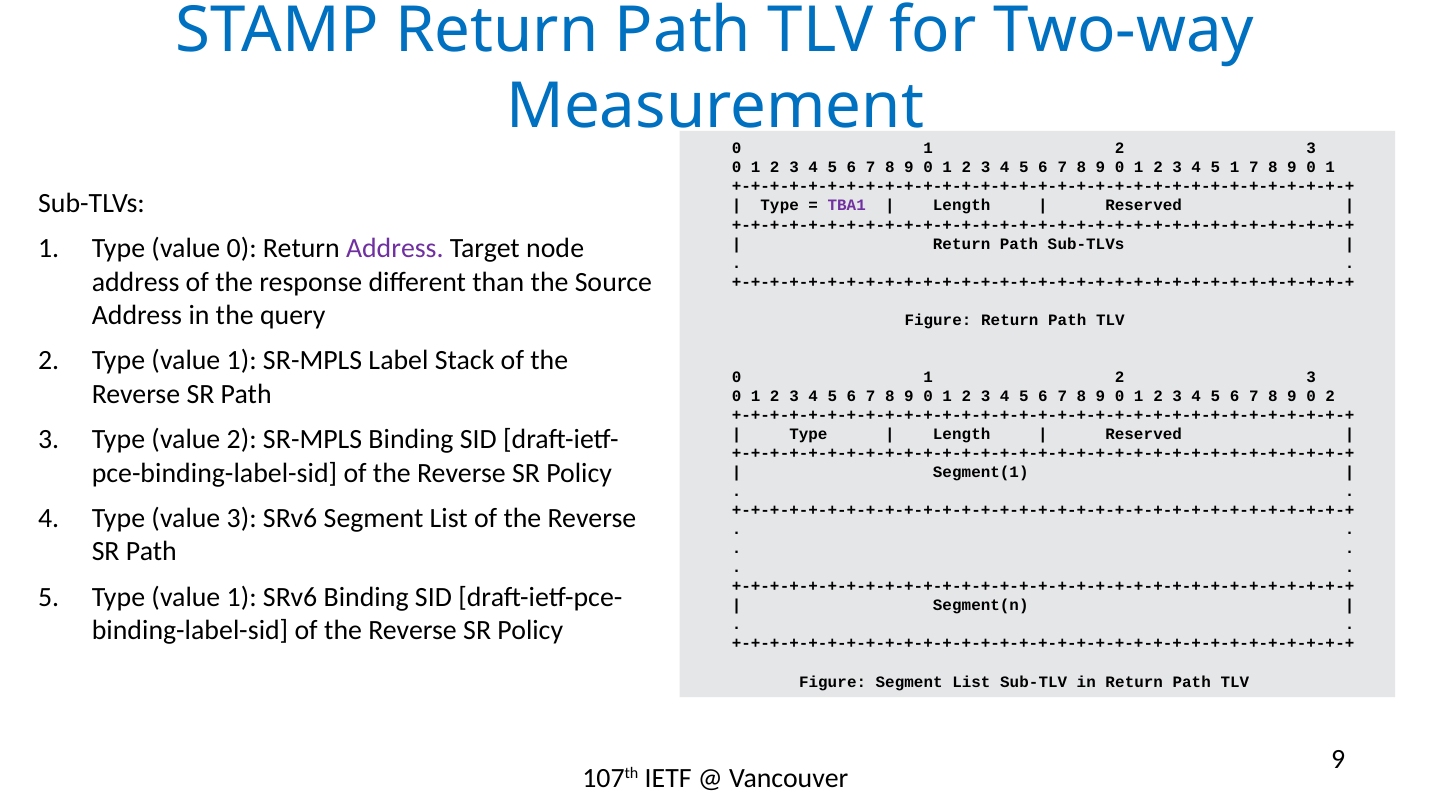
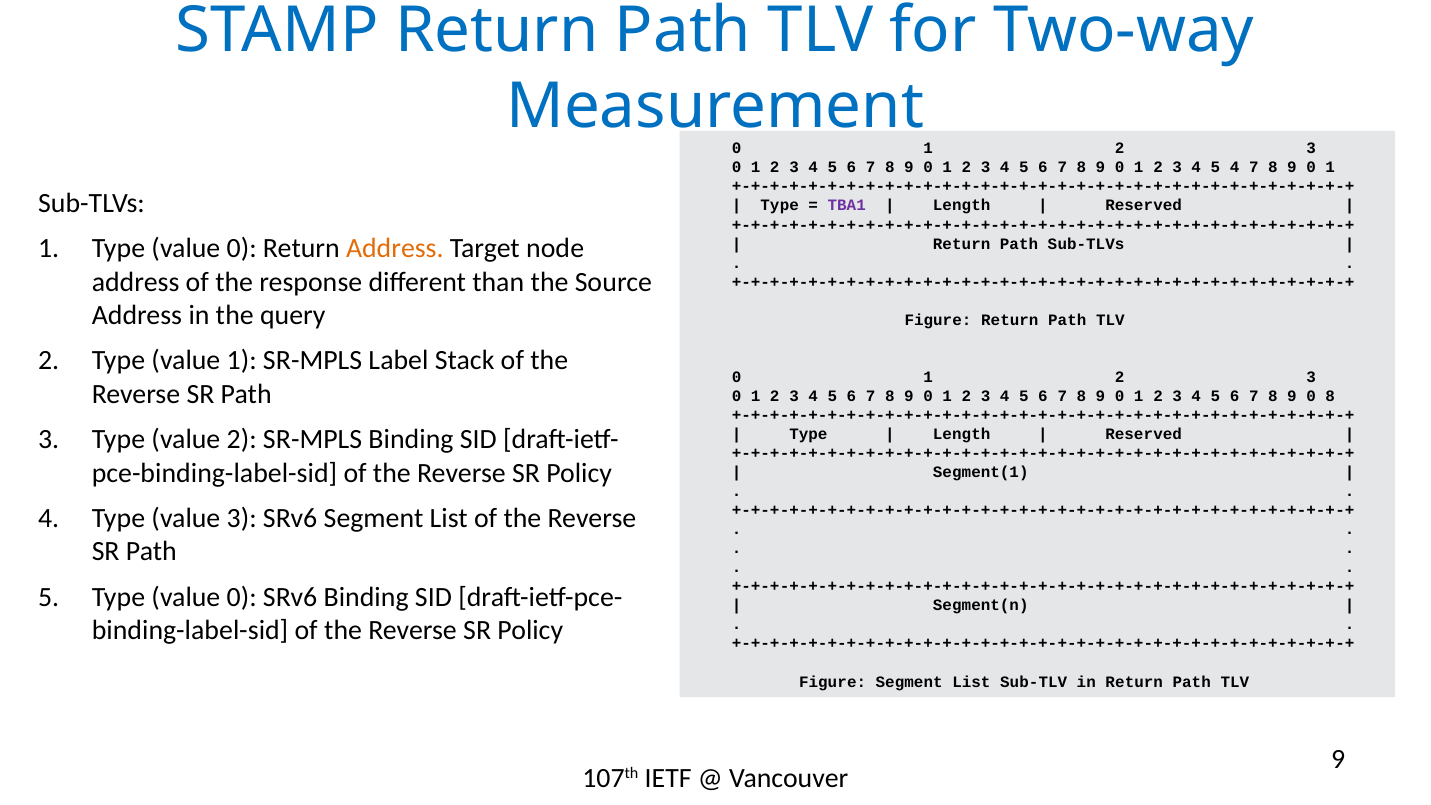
5 1: 1 -> 4
Address at (395, 249) colour: purple -> orange
0 2: 2 -> 8
5 Type value 1: 1 -> 0
